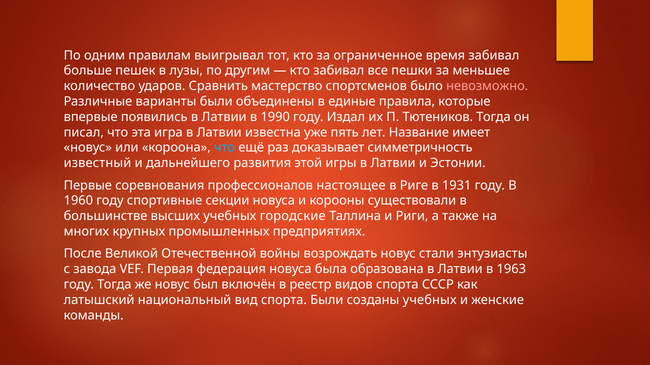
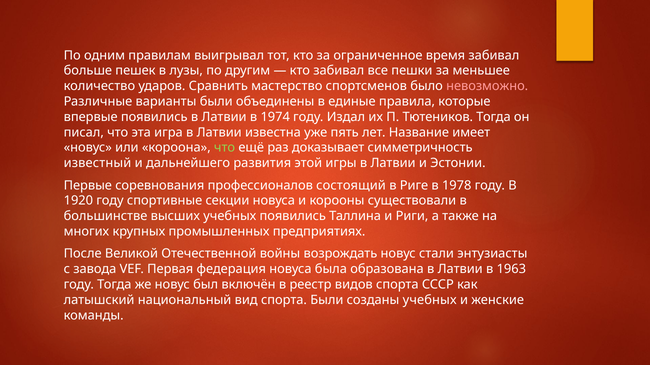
1990: 1990 -> 1974
что at (225, 148) colour: light blue -> light green
настоящее: настоящее -> состоящий
1931: 1931 -> 1978
1960: 1960 -> 1920
учебных городские: городские -> появились
